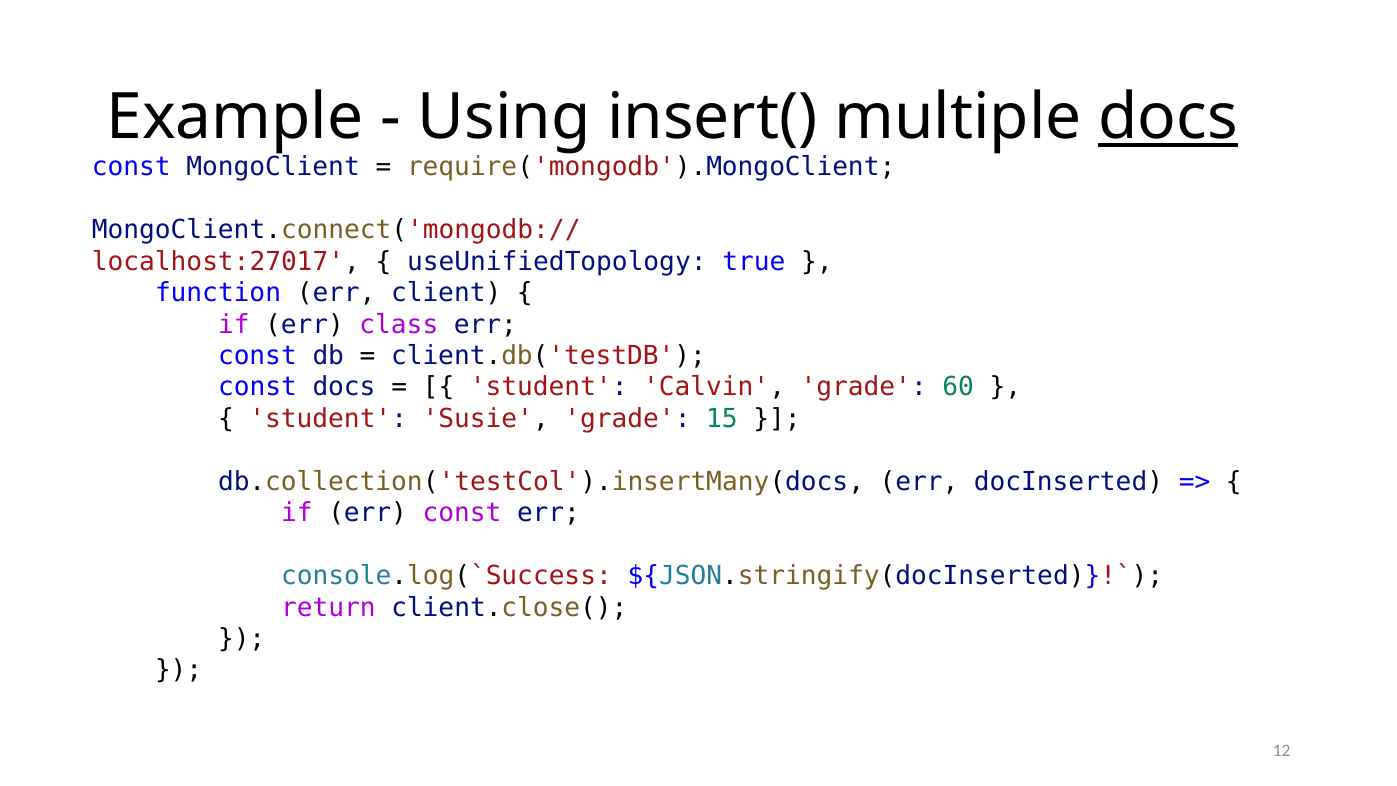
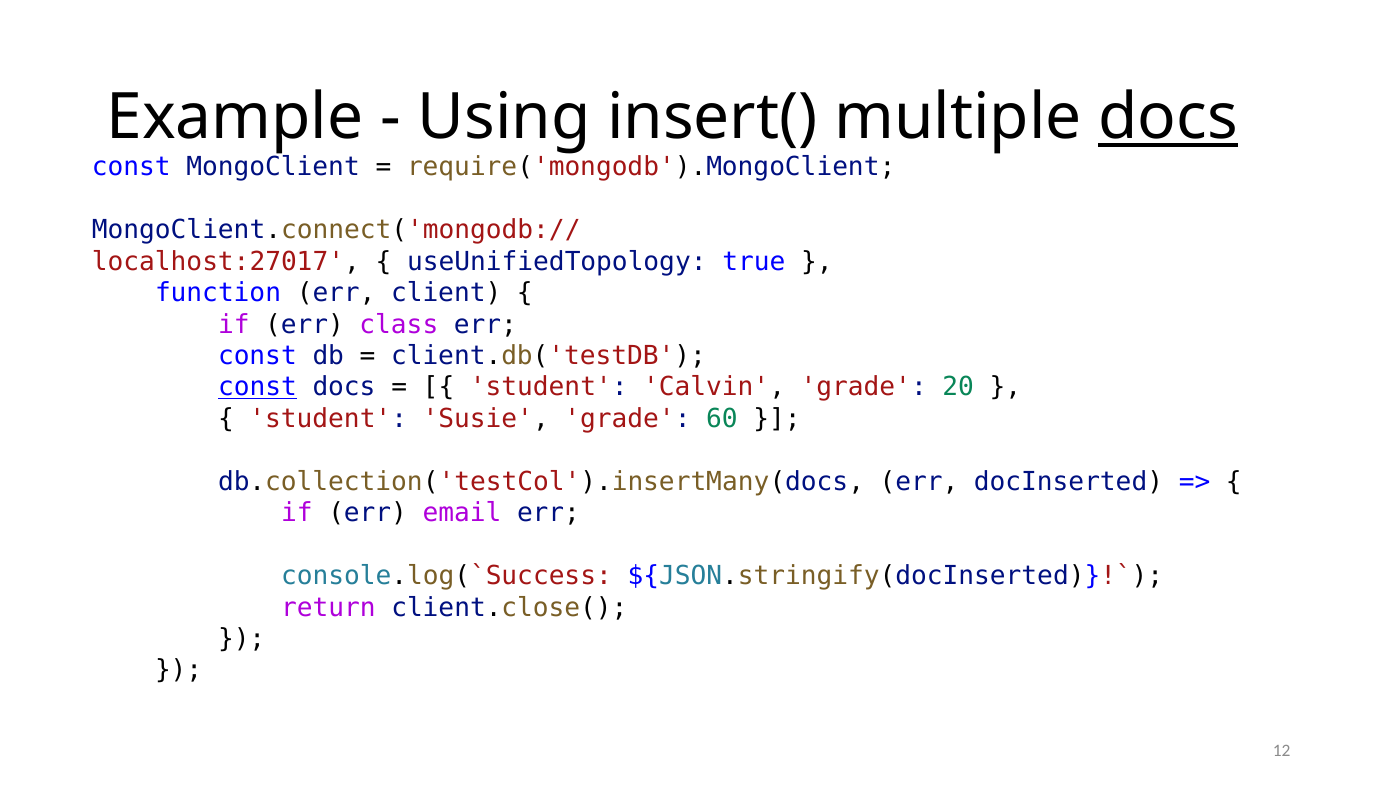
const at (257, 387) underline: none -> present
60: 60 -> 20
15: 15 -> 60
if err const: const -> email
